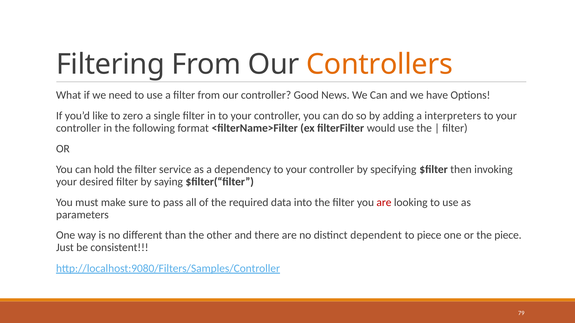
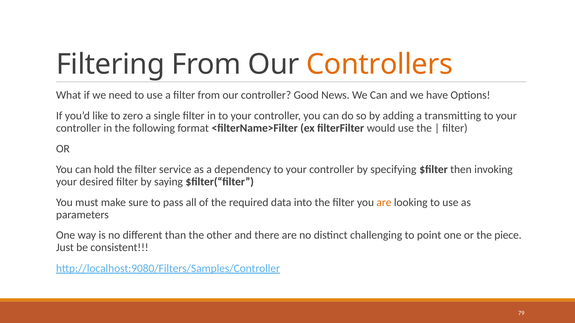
interpreters: interpreters -> transmitting
are at (384, 203) colour: red -> orange
dependent: dependent -> challenging
to piece: piece -> point
